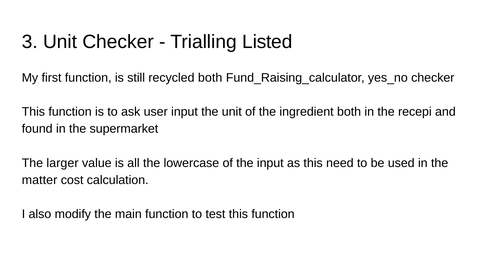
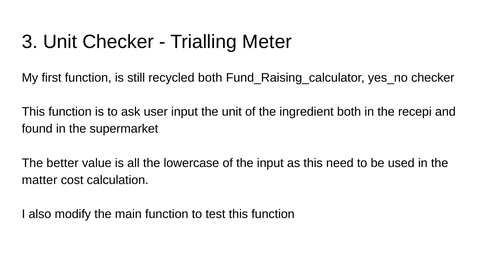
Listed: Listed -> Meter
larger: larger -> better
